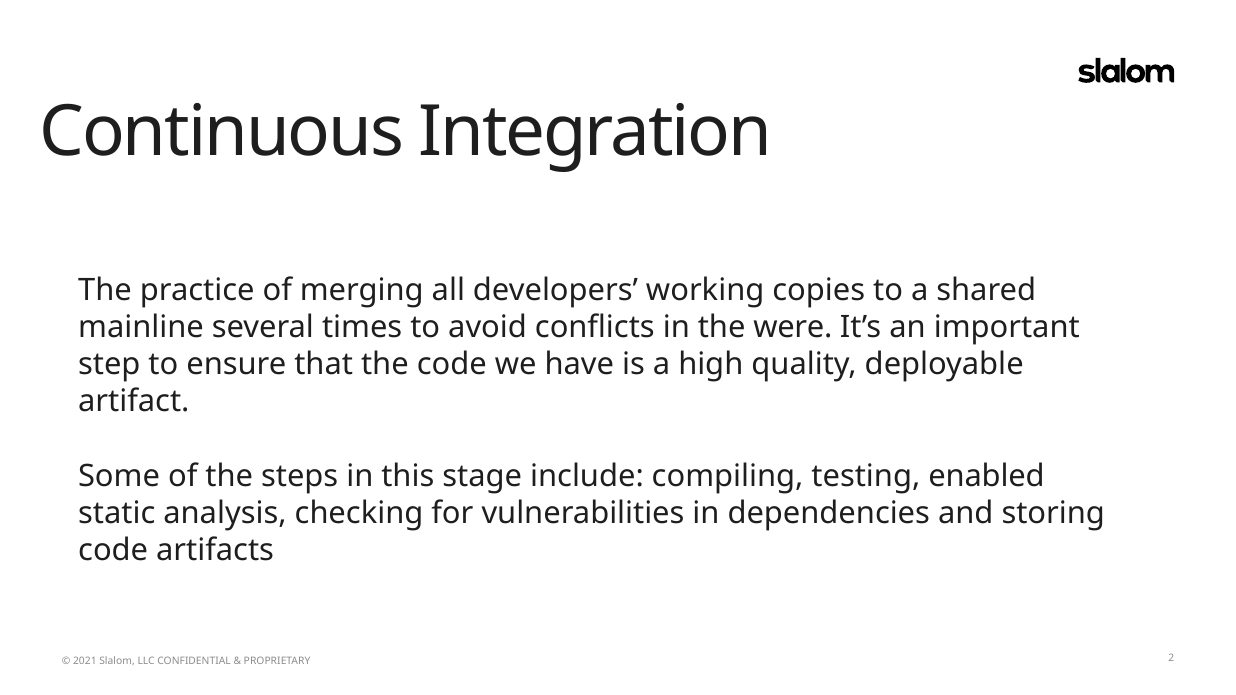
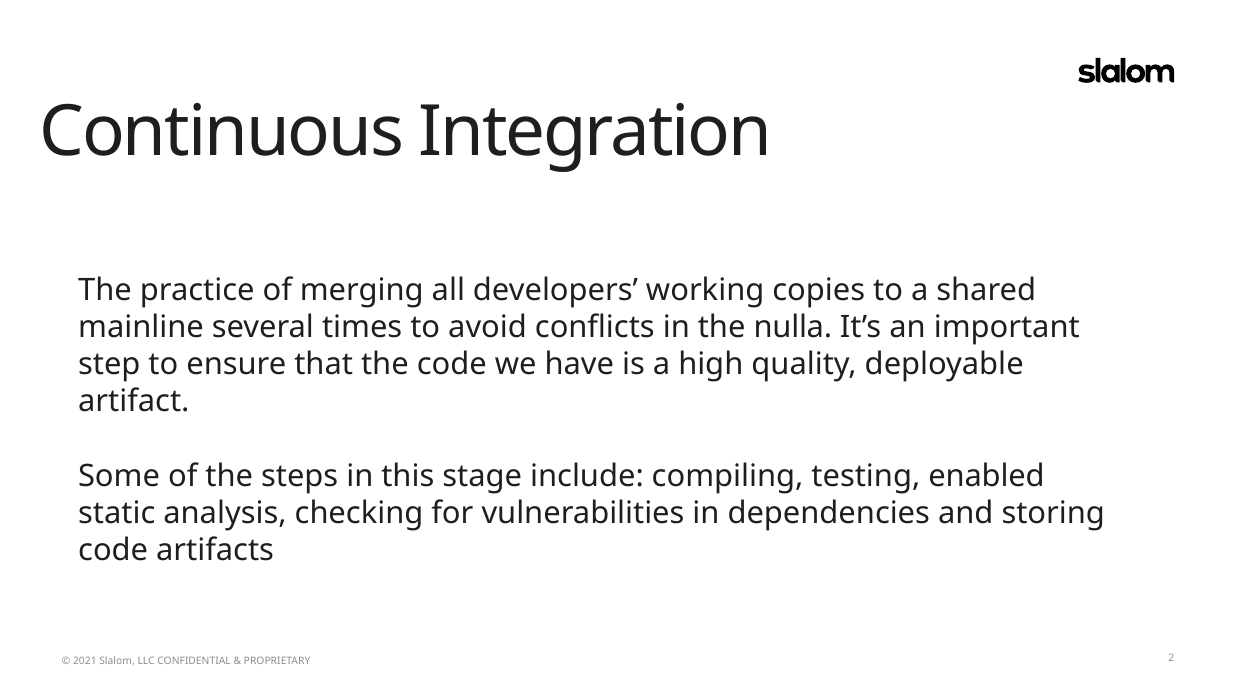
were: were -> nulla
